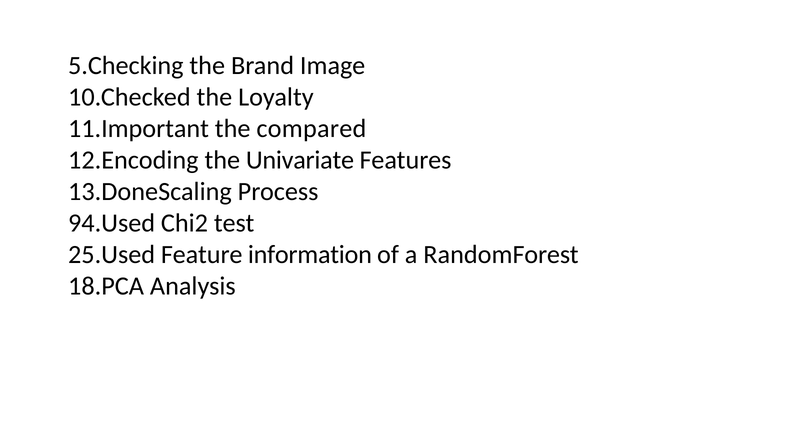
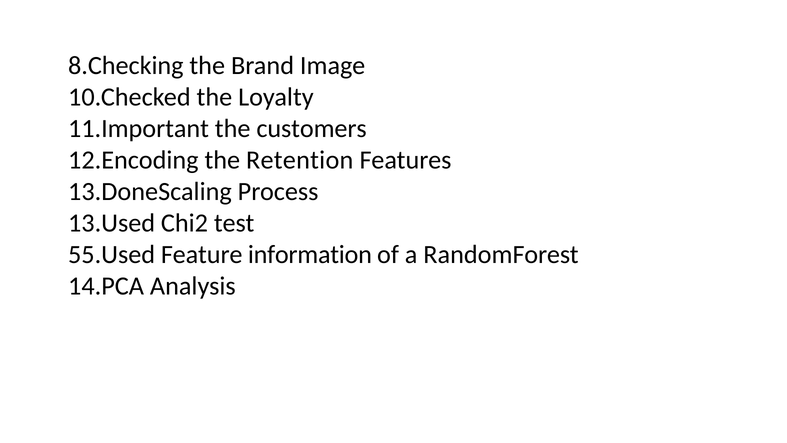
5.Checking: 5.Checking -> 8.Checking
compared: compared -> customers
Univariate: Univariate -> Retention
94.Used: 94.Used -> 13.Used
25.Used: 25.Used -> 55.Used
18.PCA: 18.PCA -> 14.PCA
